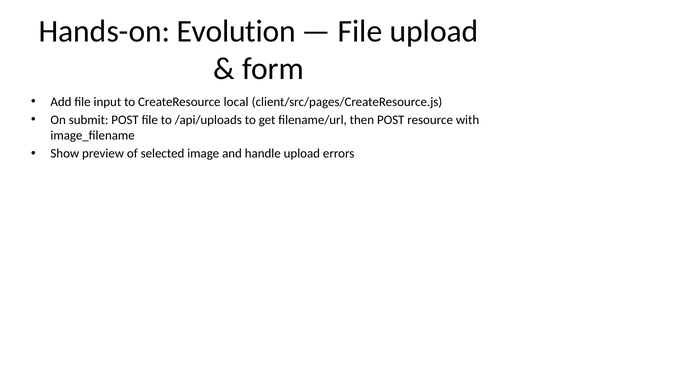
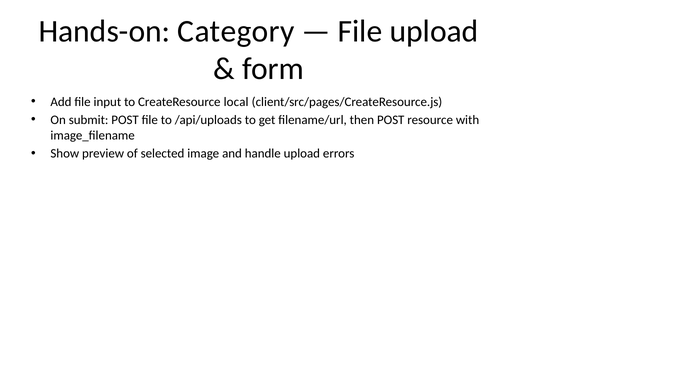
Evolution: Evolution -> Category
